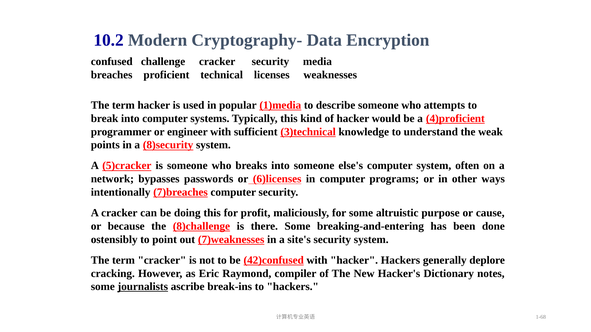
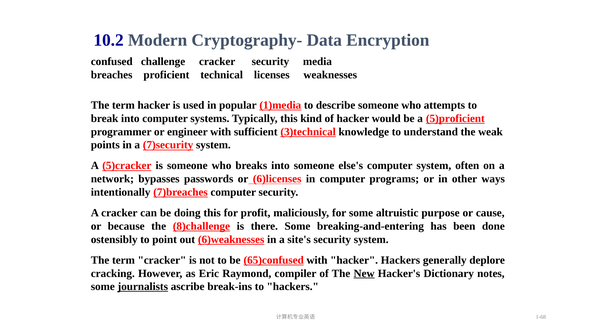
4)proficient: 4)proficient -> 5)proficient
8)security: 8)security -> 7)security
7)weaknesses: 7)weaknesses -> 6)weaknesses
42)confused: 42)confused -> 65)confused
New underline: none -> present
